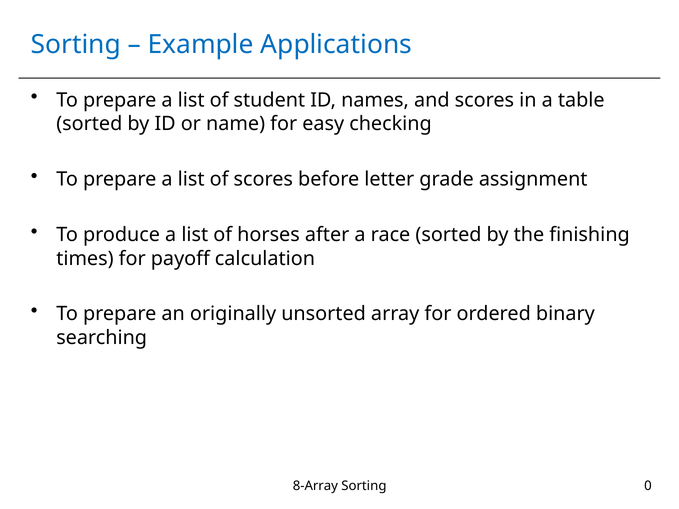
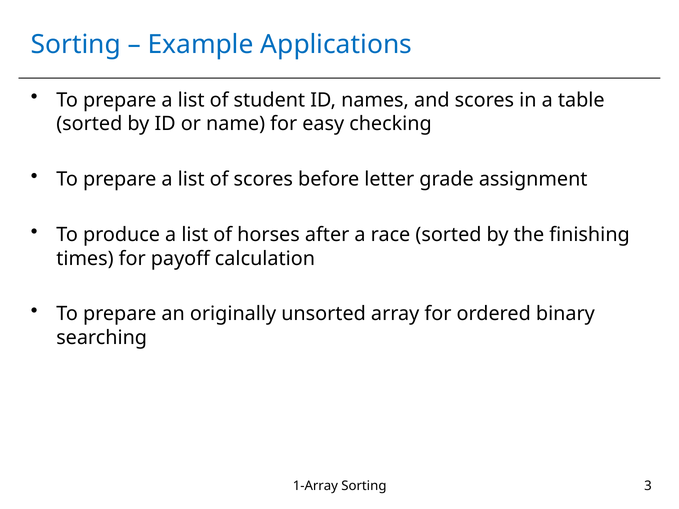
8-Array: 8-Array -> 1-Array
0: 0 -> 3
